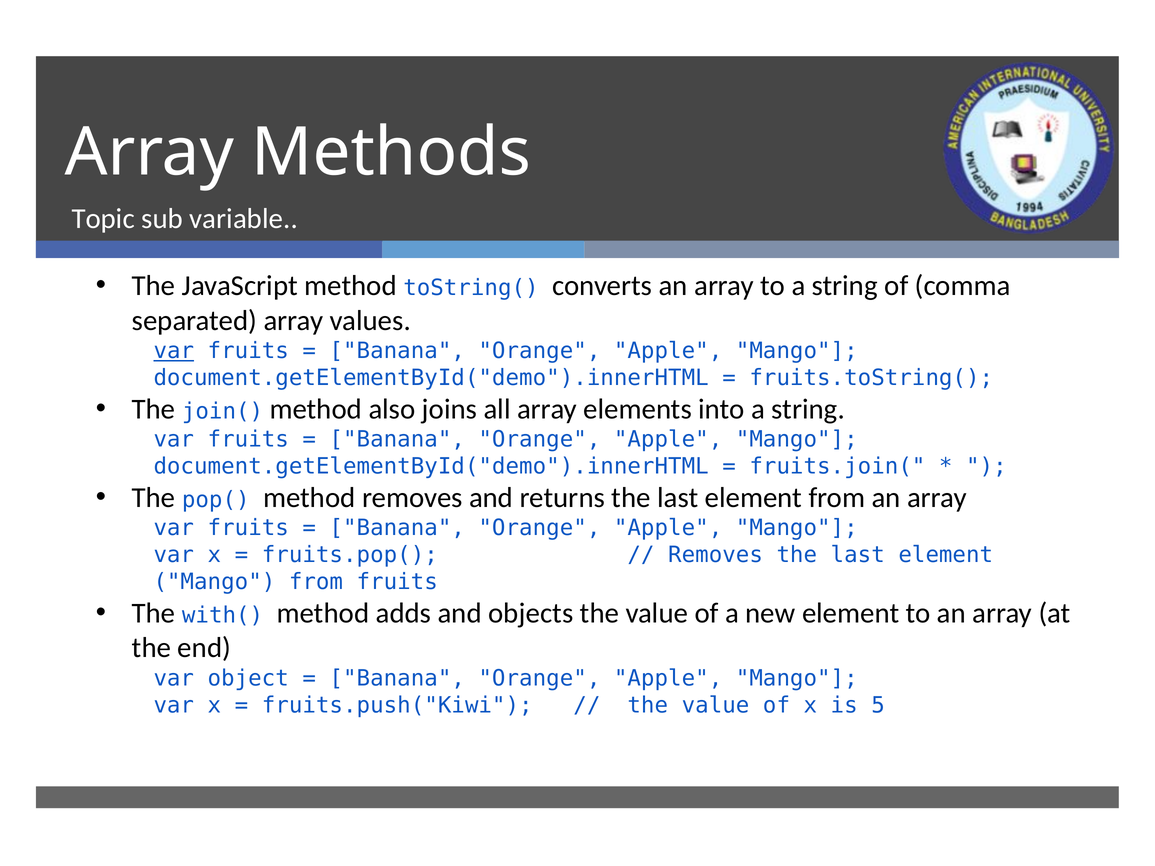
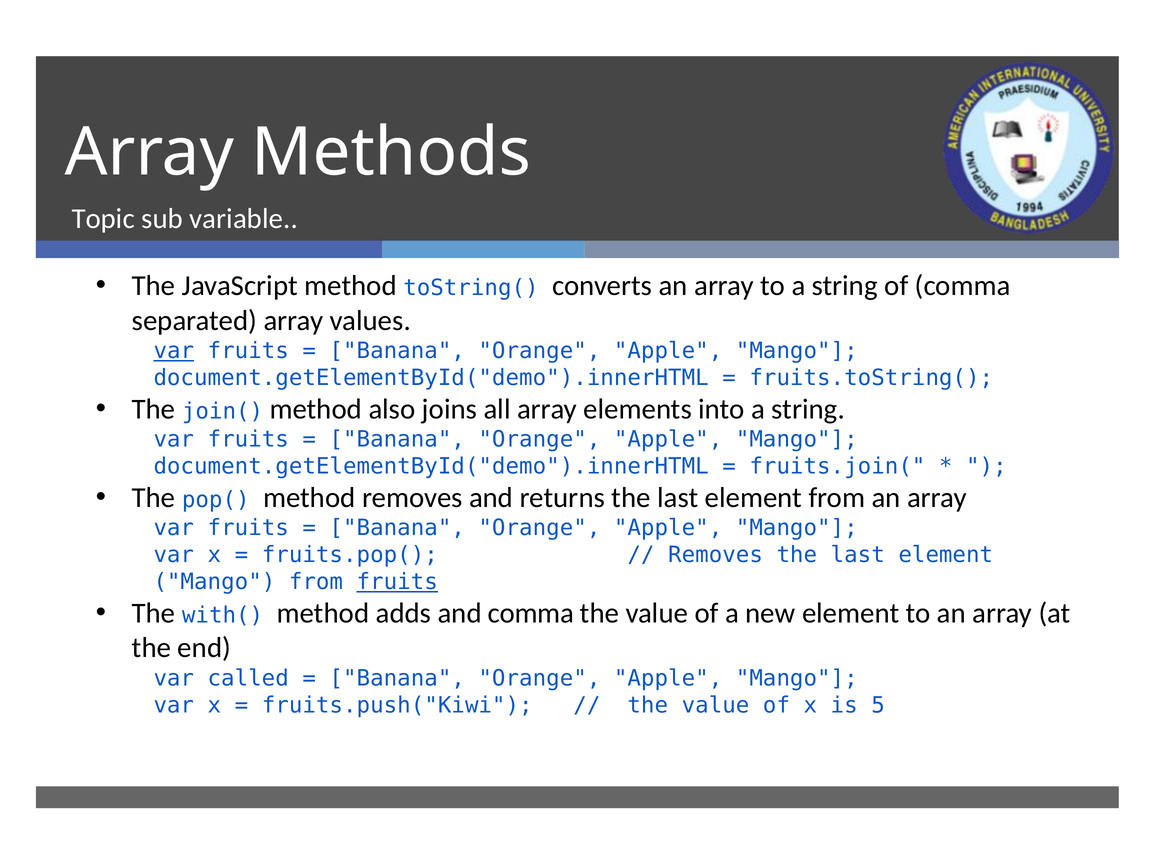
fruits at (397, 582) underline: none -> present
and objects: objects -> comma
object: object -> called
